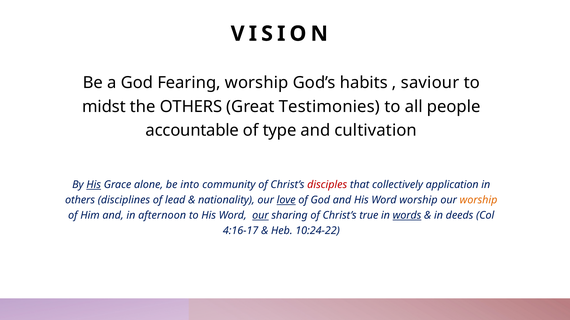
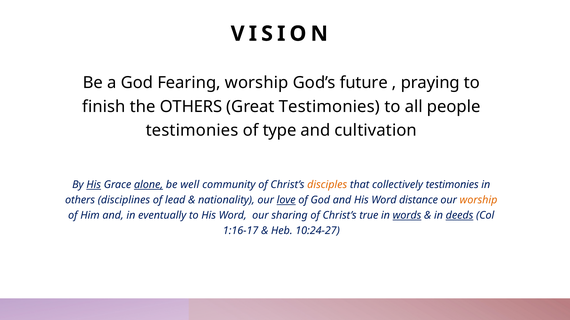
habits: habits -> future
saviour: saviour -> praying
midst: midst -> finish
accountable at (192, 131): accountable -> testimonies
alone underline: none -> present
into: into -> well
disciples colour: red -> orange
collectively application: application -> testimonies
Word worship: worship -> distance
afternoon: afternoon -> eventually
our at (260, 216) underline: present -> none
deeds underline: none -> present
4:16-17: 4:16-17 -> 1:16-17
10:24-22: 10:24-22 -> 10:24-27
